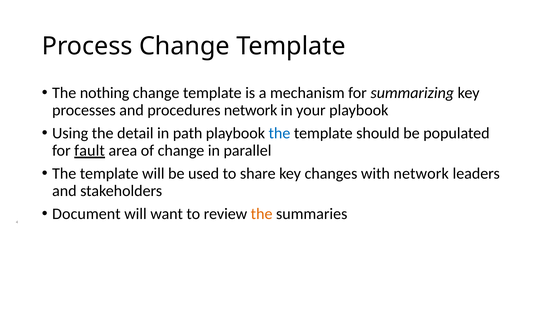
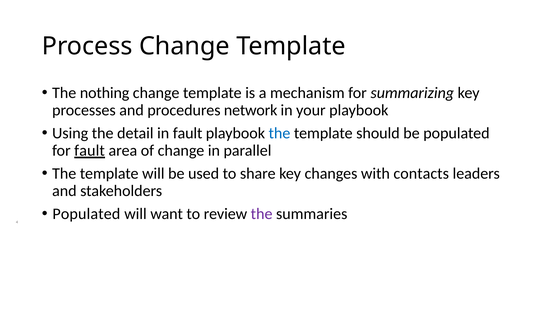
in path: path -> fault
with network: network -> contacts
Document at (86, 214): Document -> Populated
the at (262, 214) colour: orange -> purple
